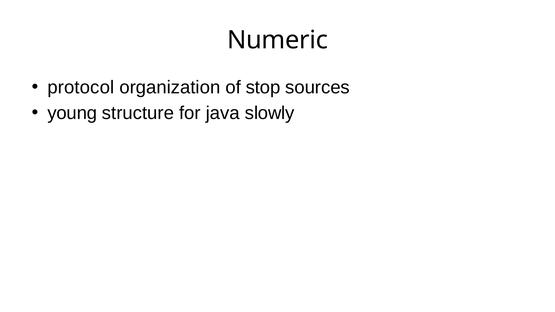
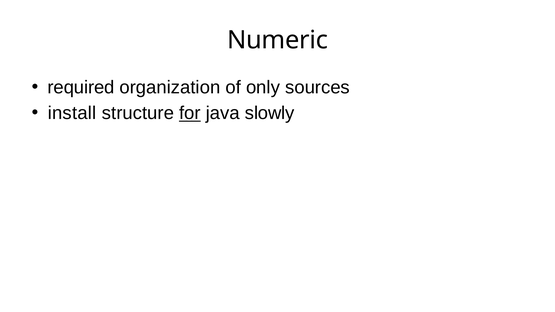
protocol: protocol -> required
stop: stop -> only
young: young -> install
for underline: none -> present
